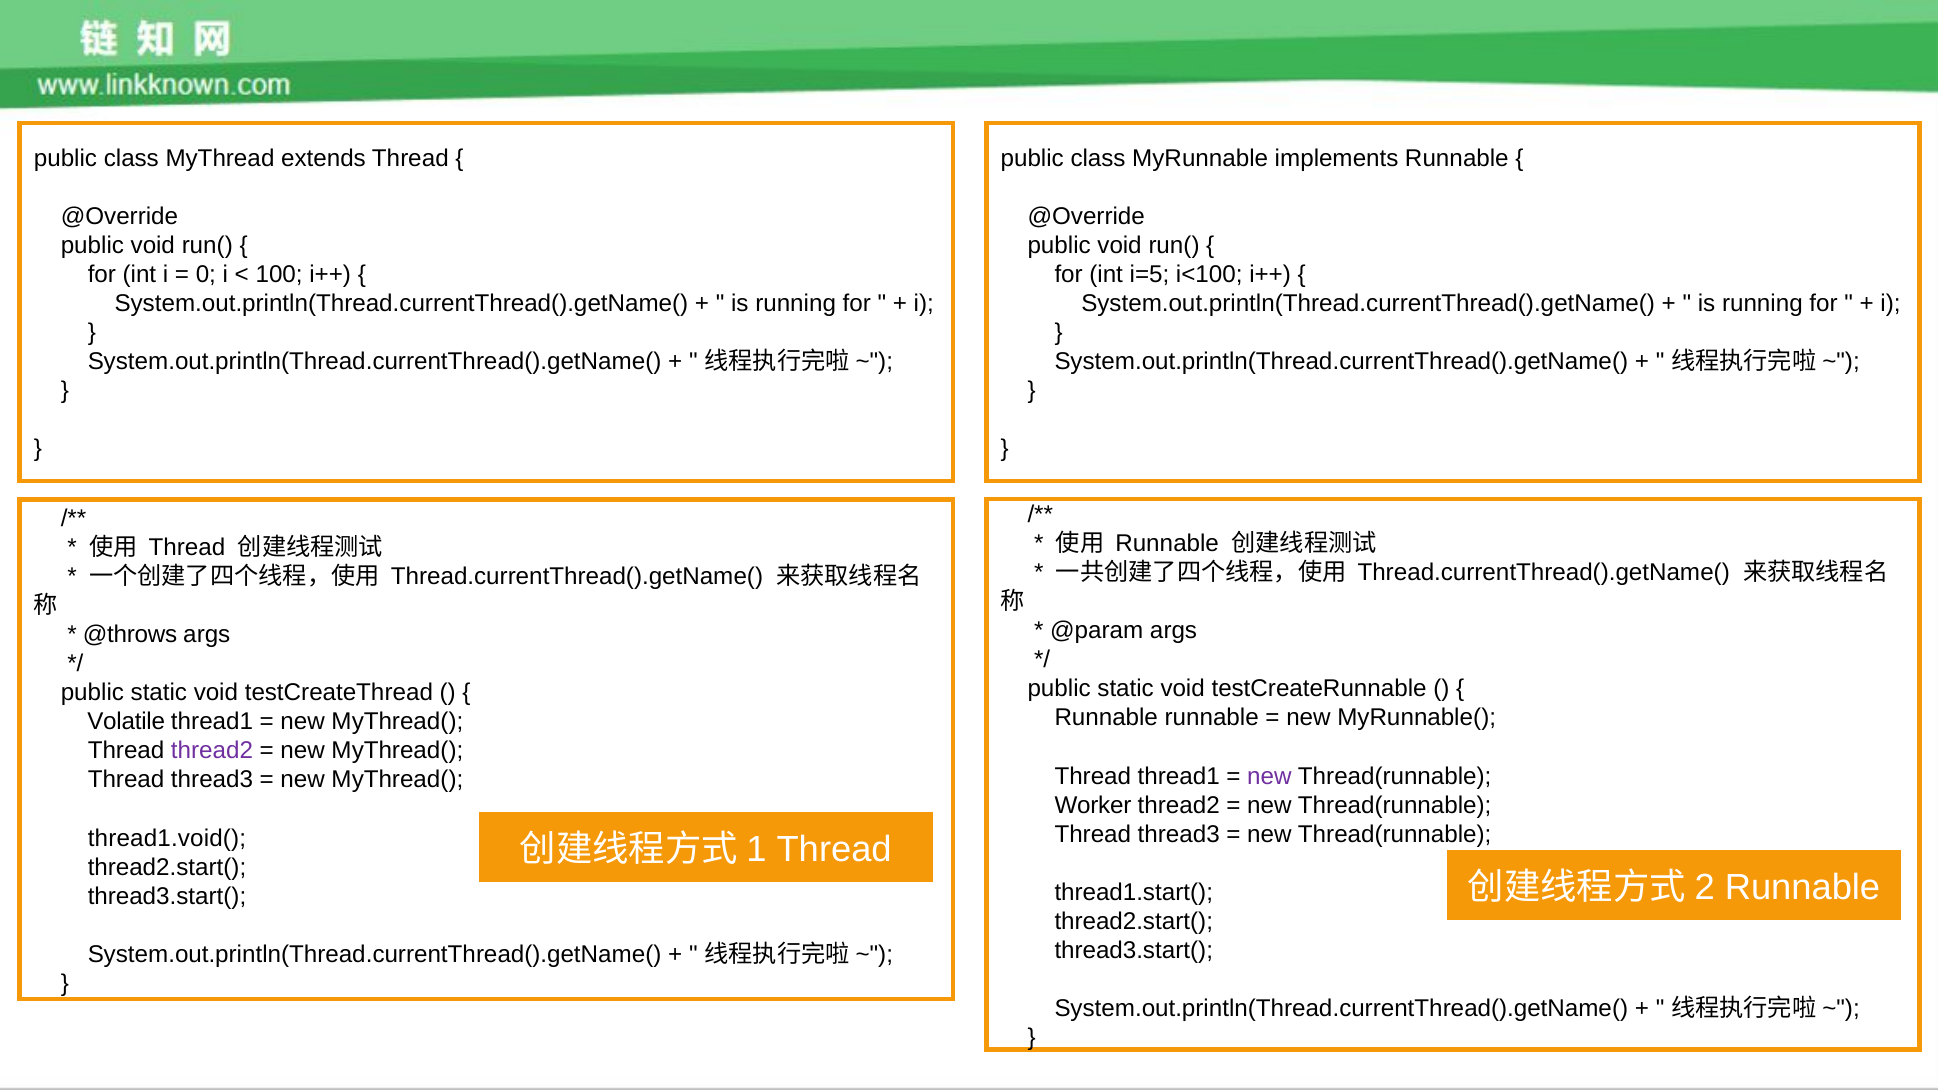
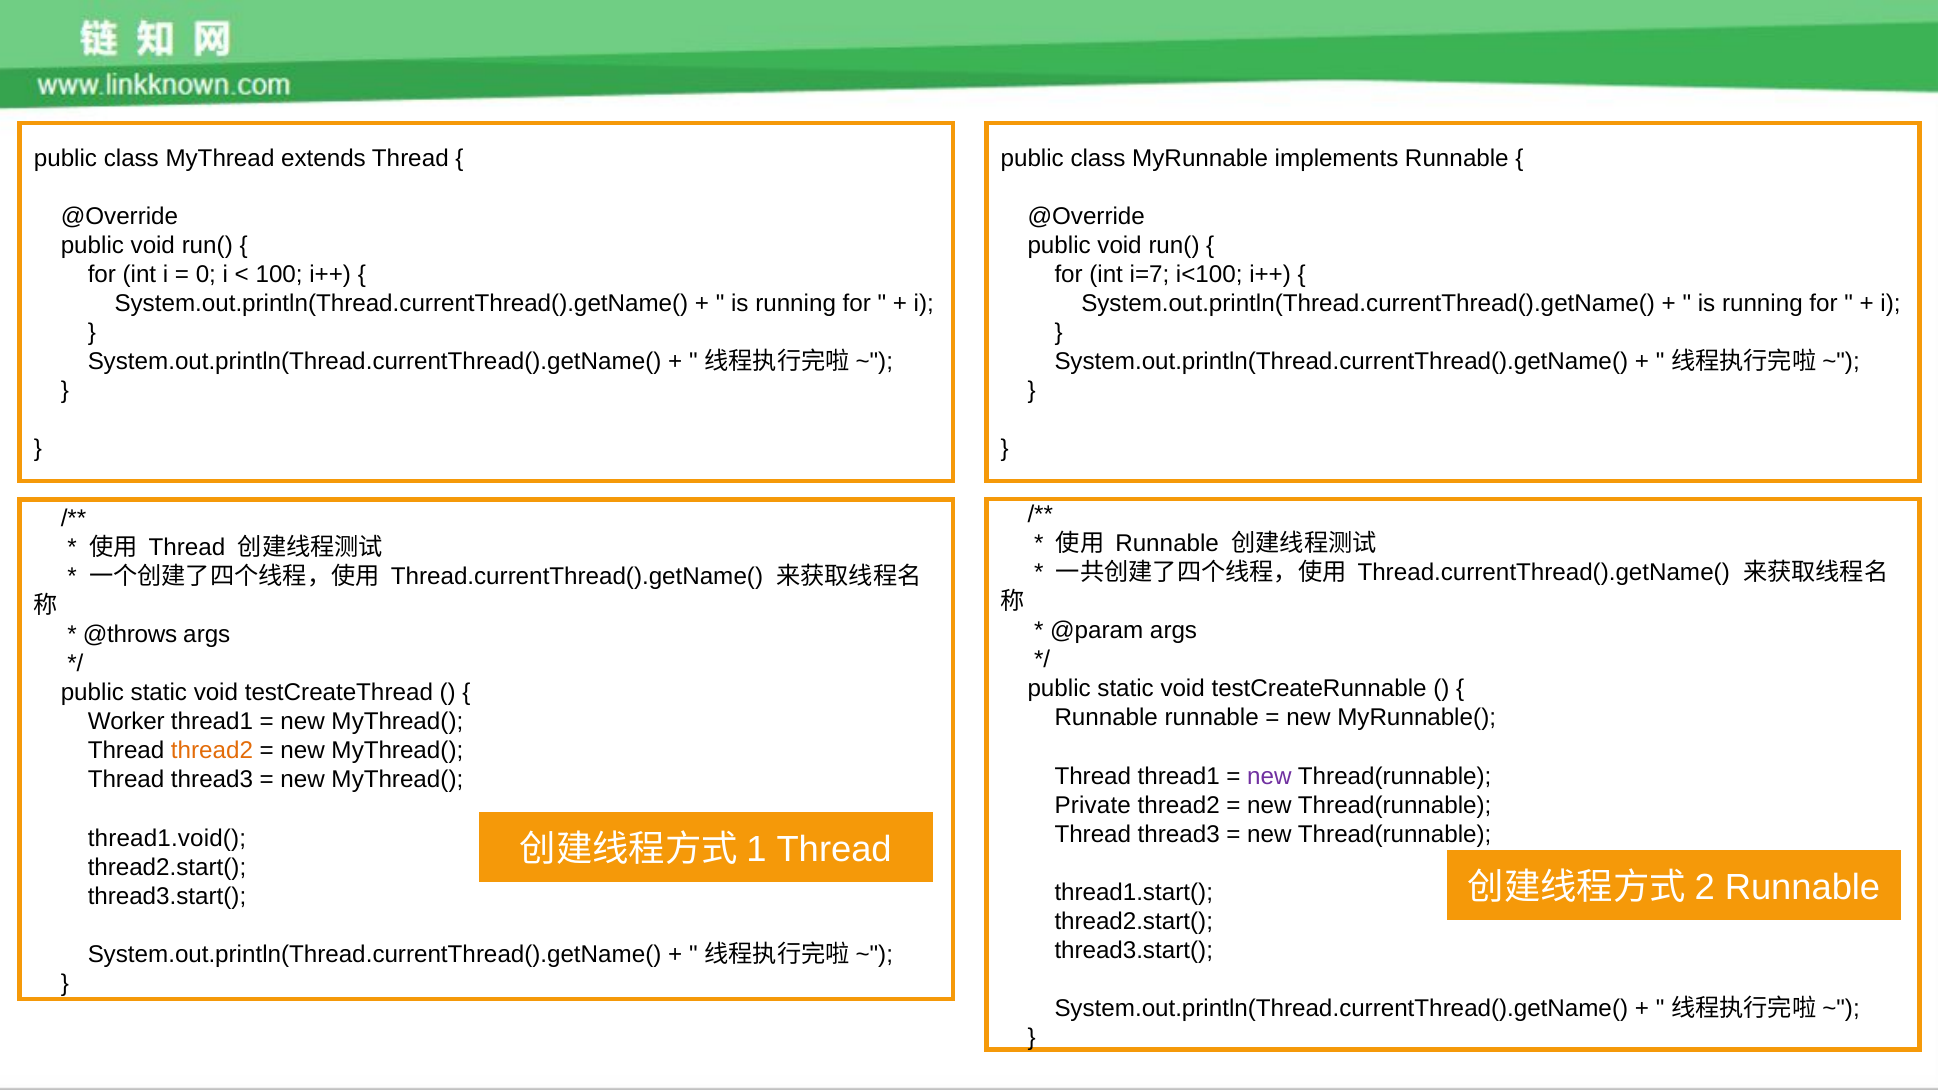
i=5: i=5 -> i=7
Volatile: Volatile -> Worker
thread2 at (212, 751) colour: purple -> orange
Worker: Worker -> Private
